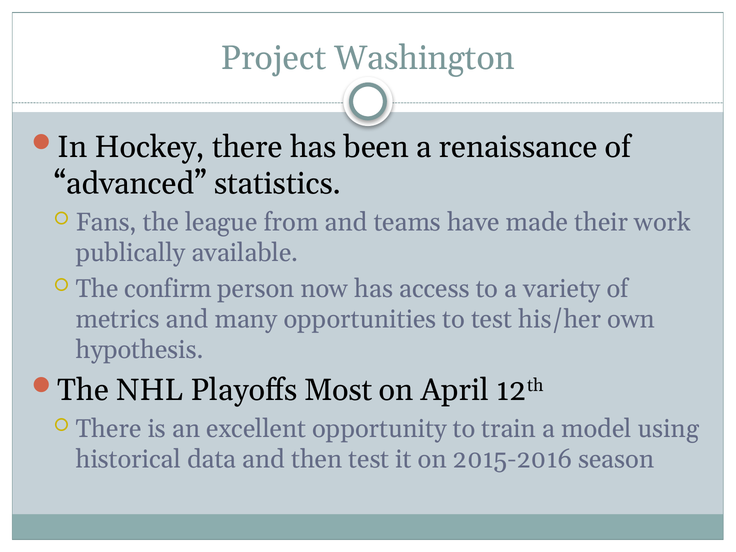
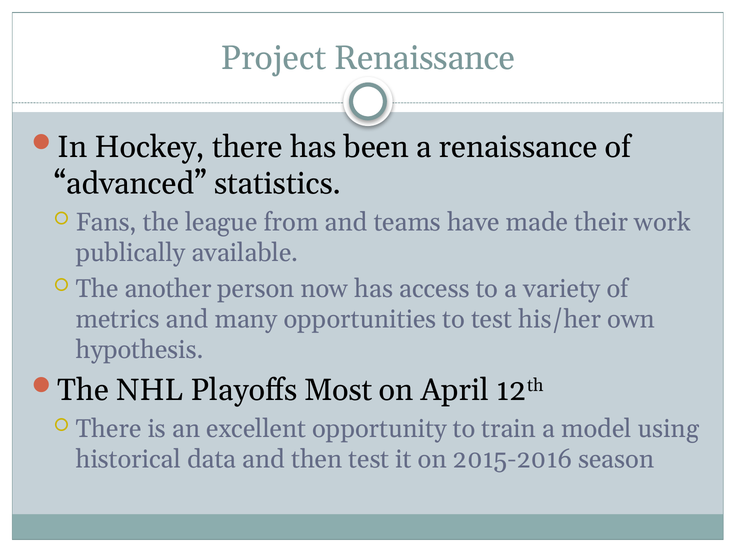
Project Washington: Washington -> Renaissance
confirm: confirm -> another
